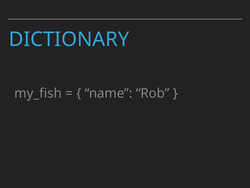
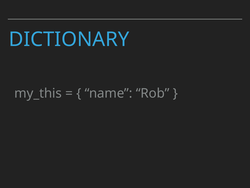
my_fish: my_fish -> my_this
